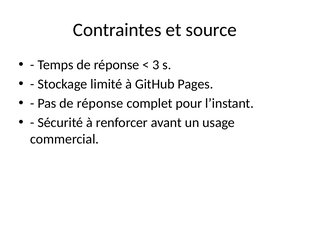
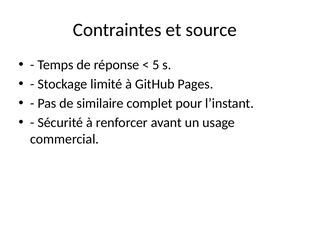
3: 3 -> 5
Pas de réponse: réponse -> similaire
